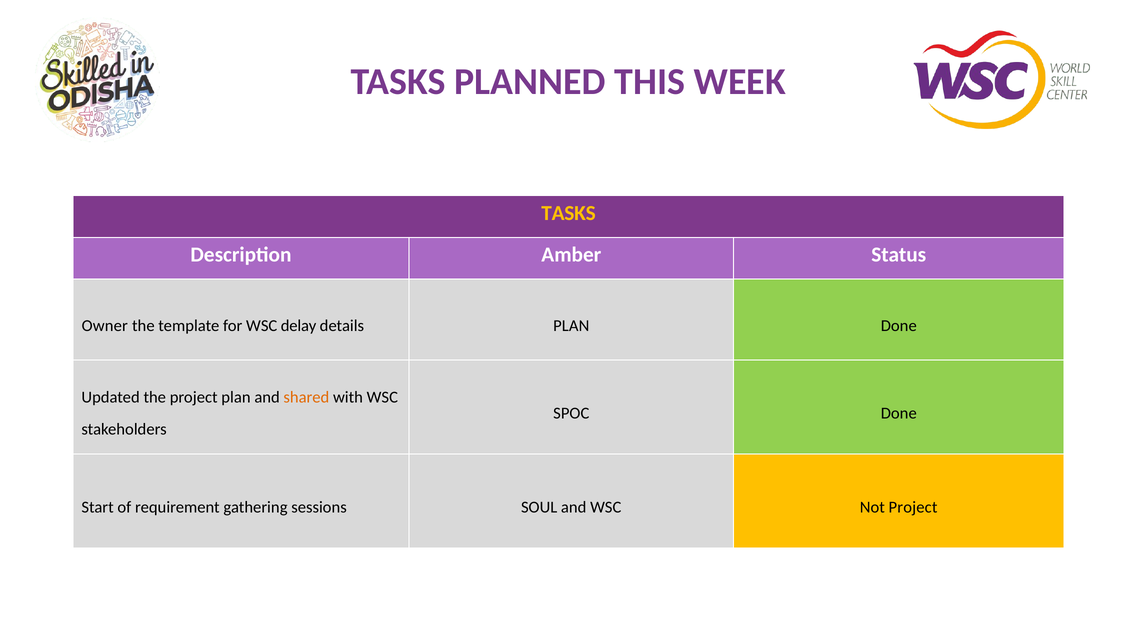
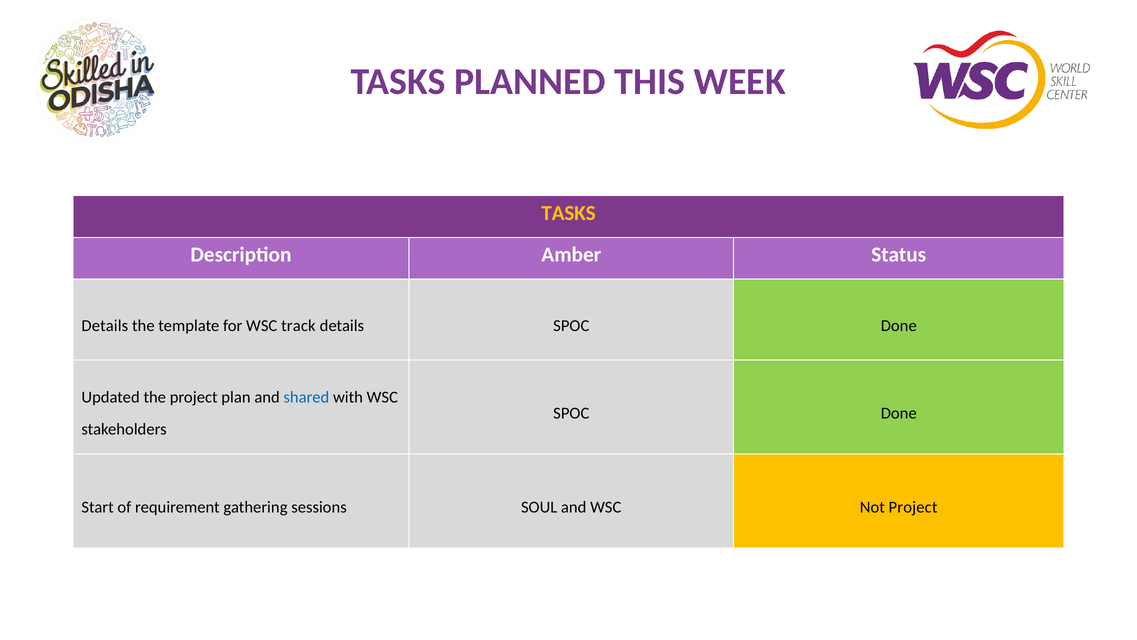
Owner at (105, 326): Owner -> Details
delay: delay -> track
details PLAN: PLAN -> SPOC
shared colour: orange -> blue
